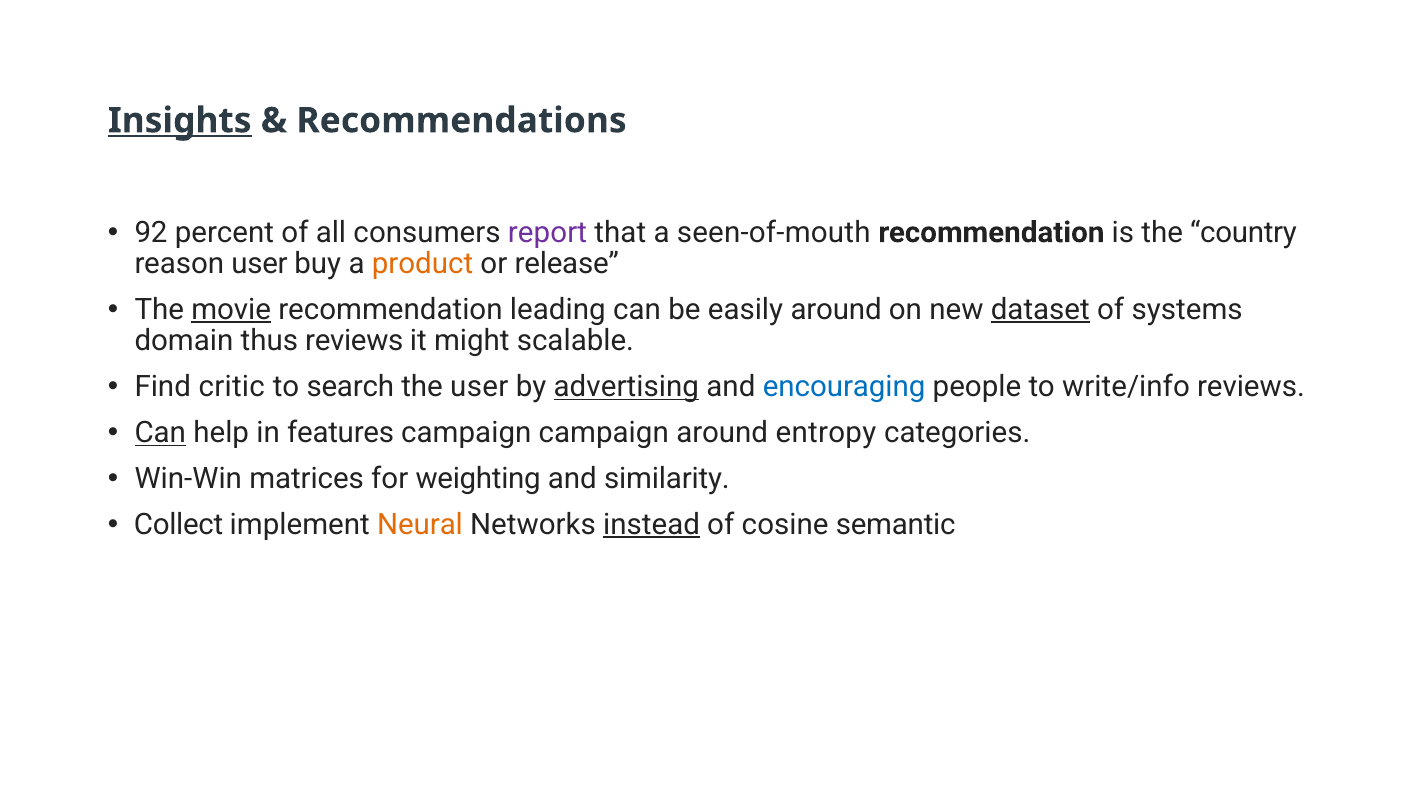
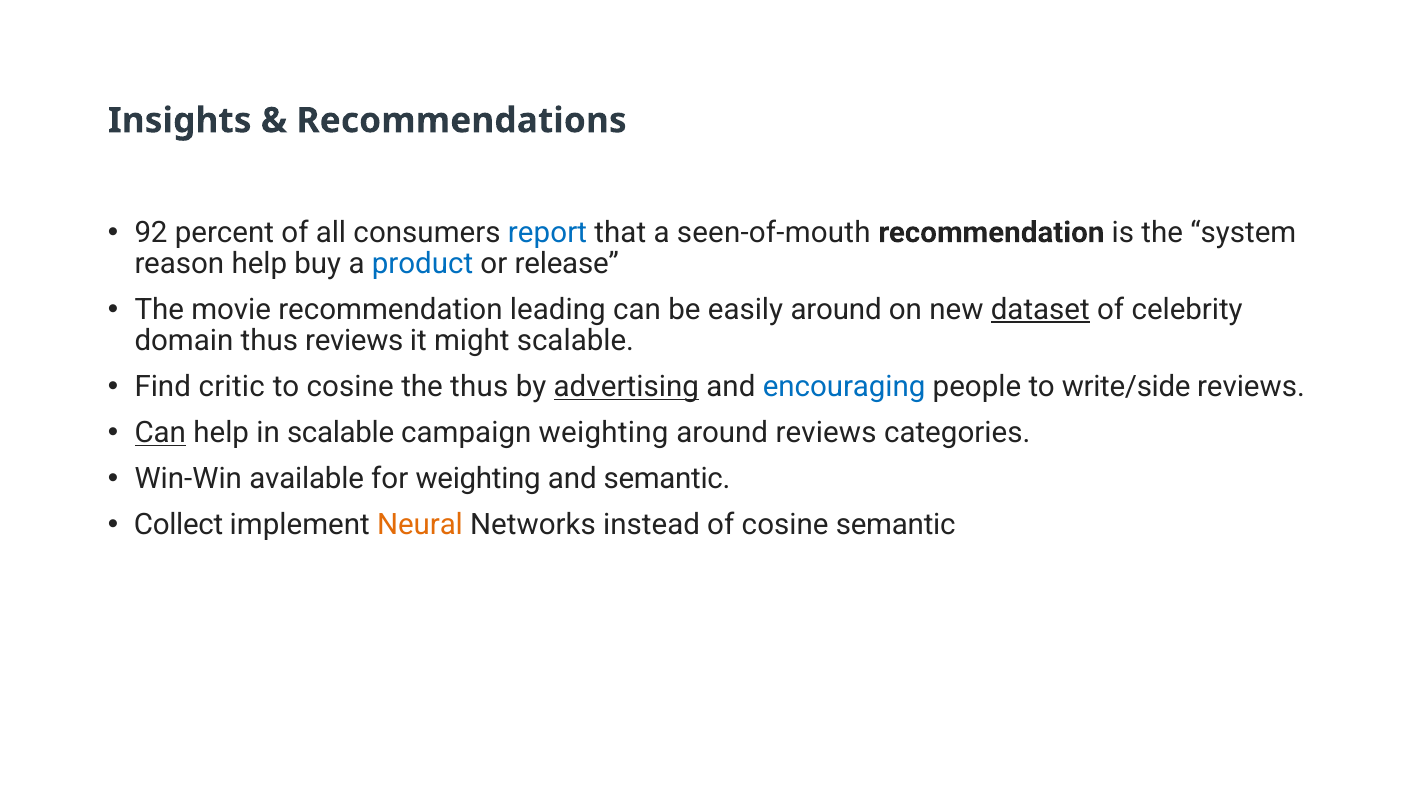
Insights underline: present -> none
report colour: purple -> blue
country: country -> system
reason user: user -> help
product colour: orange -> blue
movie underline: present -> none
systems: systems -> celebrity
to search: search -> cosine
the user: user -> thus
write/info: write/info -> write/side
in features: features -> scalable
campaign campaign: campaign -> weighting
around entropy: entropy -> reviews
matrices: matrices -> available
and similarity: similarity -> semantic
instead underline: present -> none
